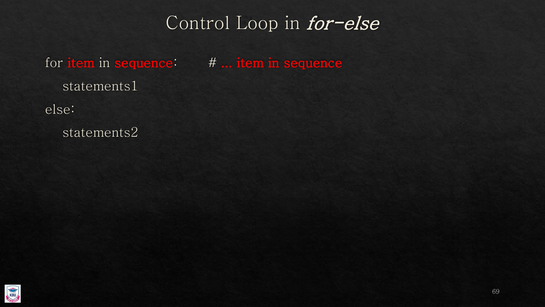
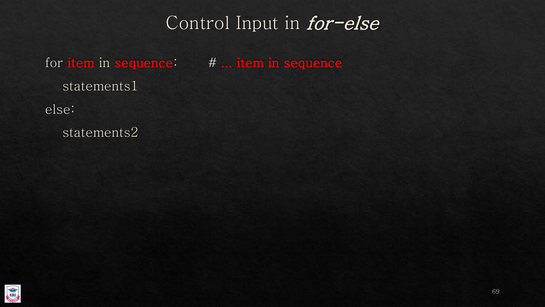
Loop: Loop -> Input
